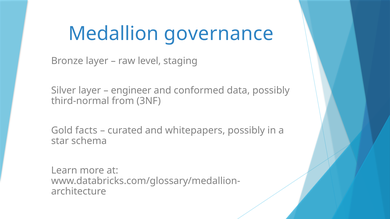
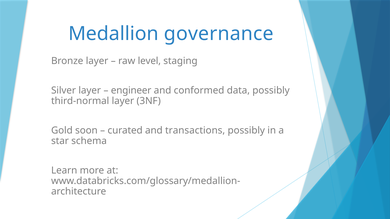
third-normal from: from -> layer
facts: facts -> soon
whitepapers: whitepapers -> transactions
